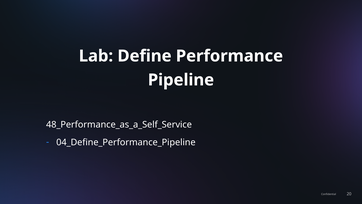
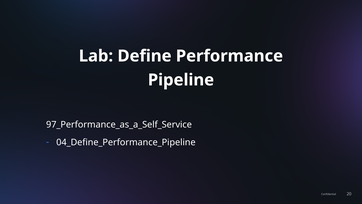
48_Performance_as_a_Self_Service: 48_Performance_as_a_Self_Service -> 97_Performance_as_a_Self_Service
